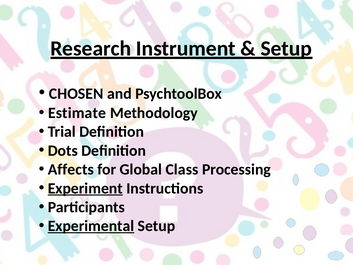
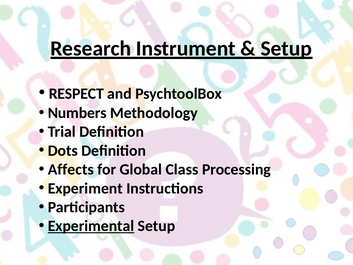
CHOSEN: CHOSEN -> RESPECT
Estimate: Estimate -> Numbers
Experiment underline: present -> none
